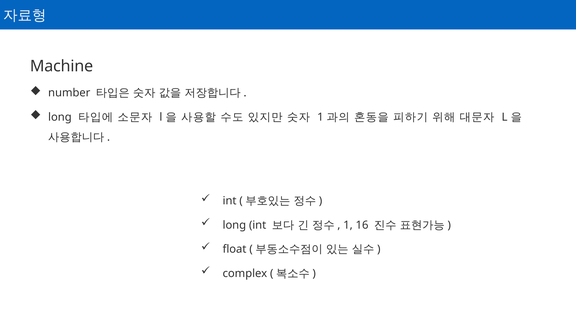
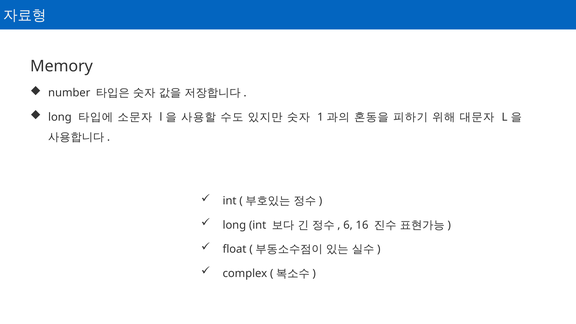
Machine: Machine -> Memory
1 at (348, 225): 1 -> 6
